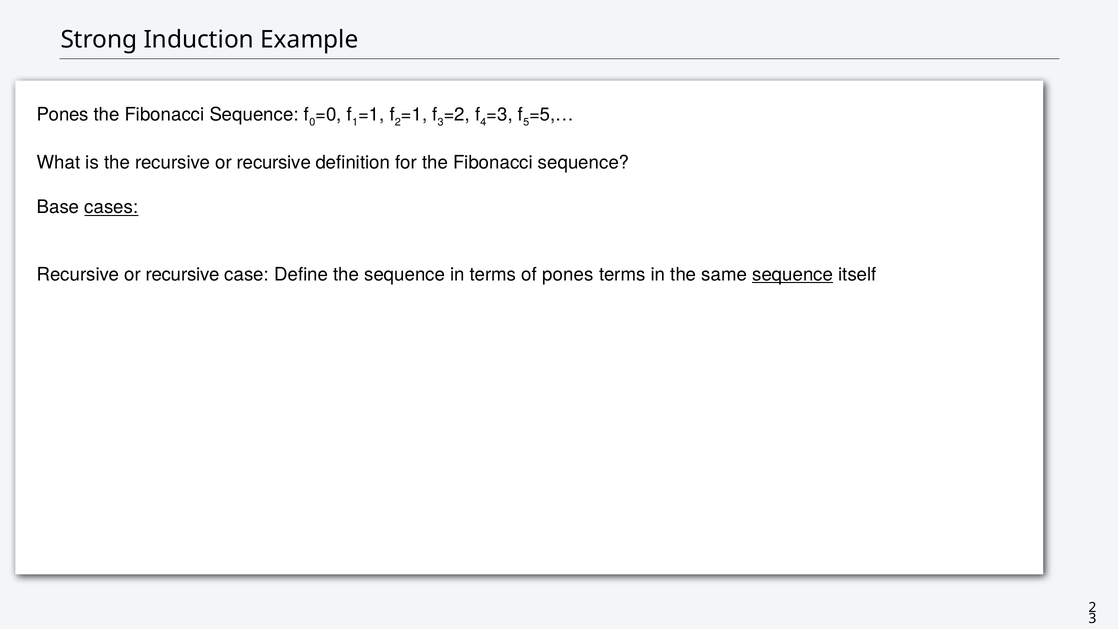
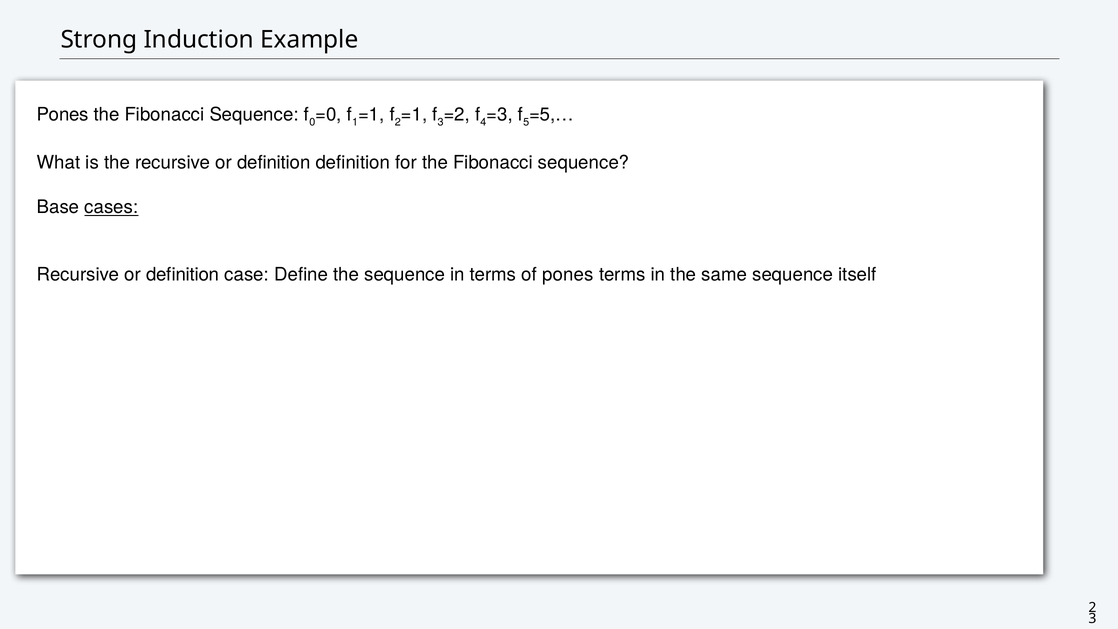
the recursive or recursive: recursive -> definition
recursive at (183, 274): recursive -> definition
sequence at (793, 274) underline: present -> none
